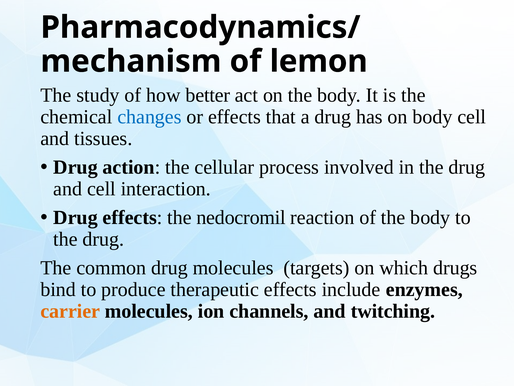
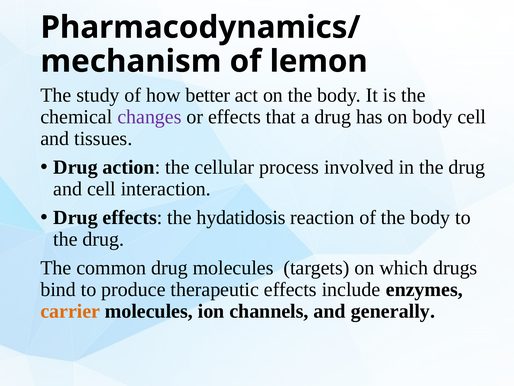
changes colour: blue -> purple
nedocromil: nedocromil -> hydatidosis
twitching: twitching -> generally
